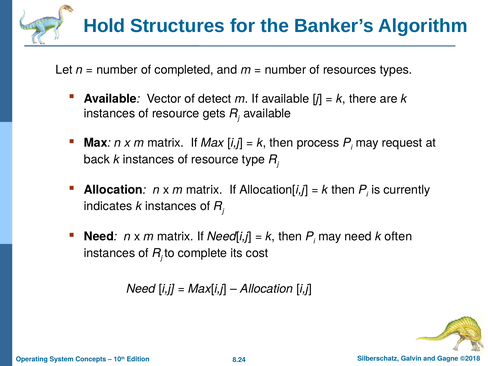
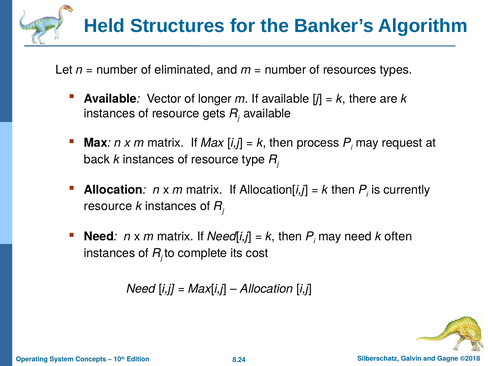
Hold: Hold -> Held
completed: completed -> eliminated
detect: detect -> longer
indicates at (108, 206): indicates -> resource
